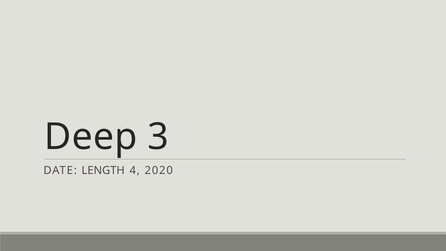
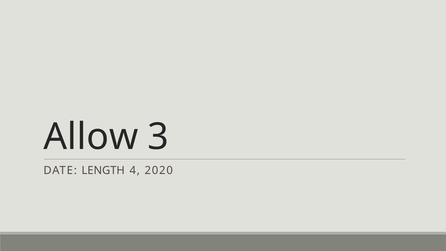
Deep: Deep -> Allow
